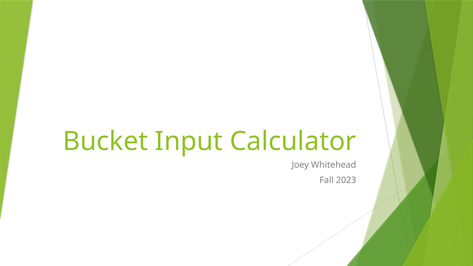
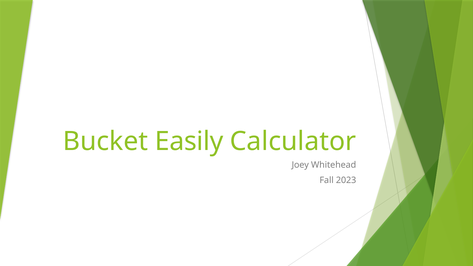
Input: Input -> Easily
